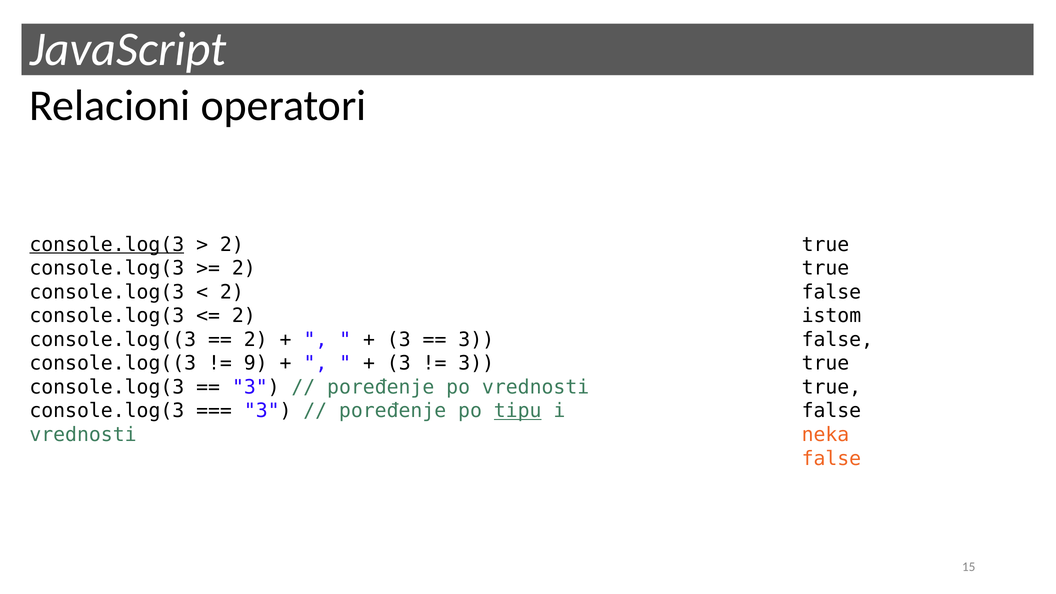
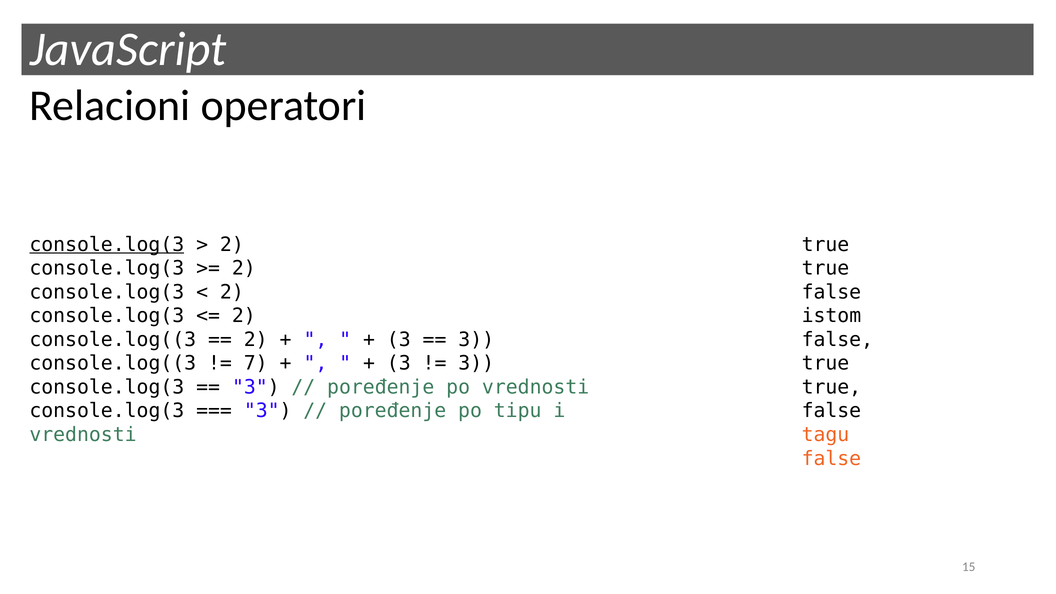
9: 9 -> 7
tipu underline: present -> none
neka: neka -> tagu
